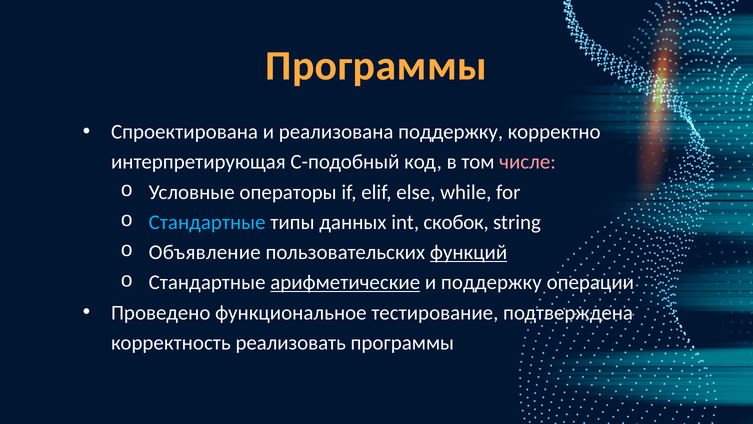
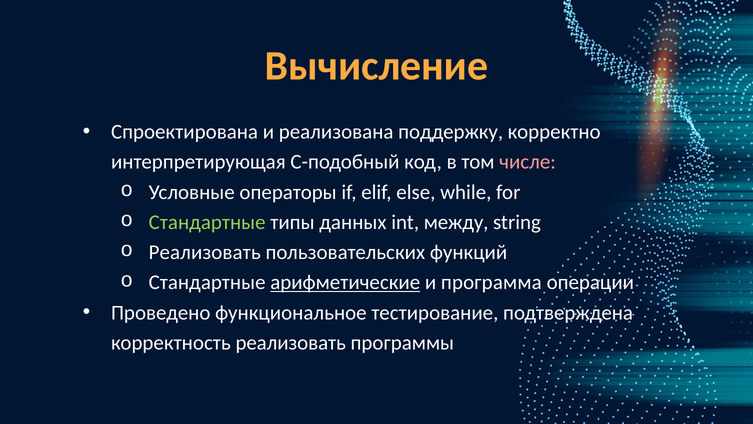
Программы at (376, 66): Программы -> Вычисление
Стандартные at (207, 222) colour: light blue -> light green
скобок: скобок -> между
Объявление at (205, 252): Объявление -> Реализовать
функций underline: present -> none
и поддержку: поддержку -> программа
